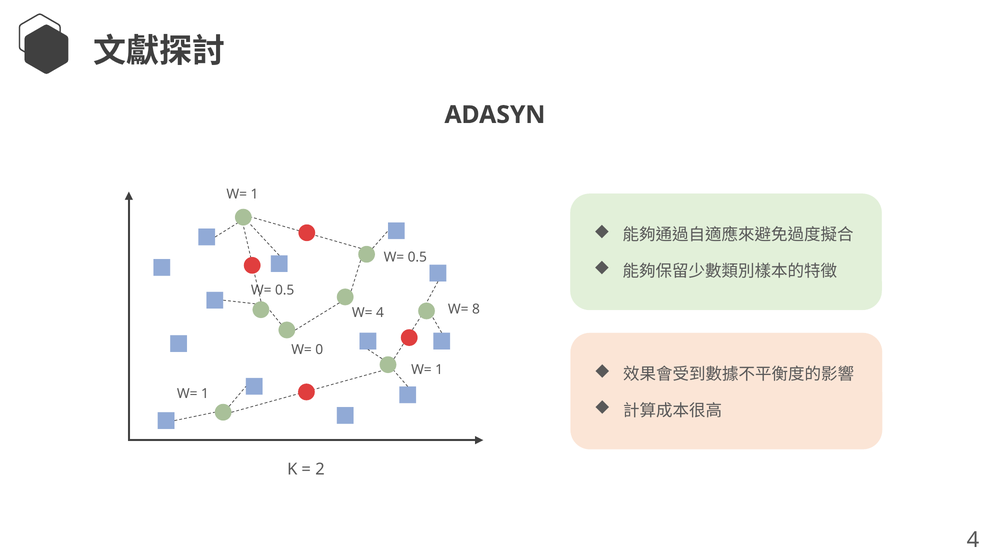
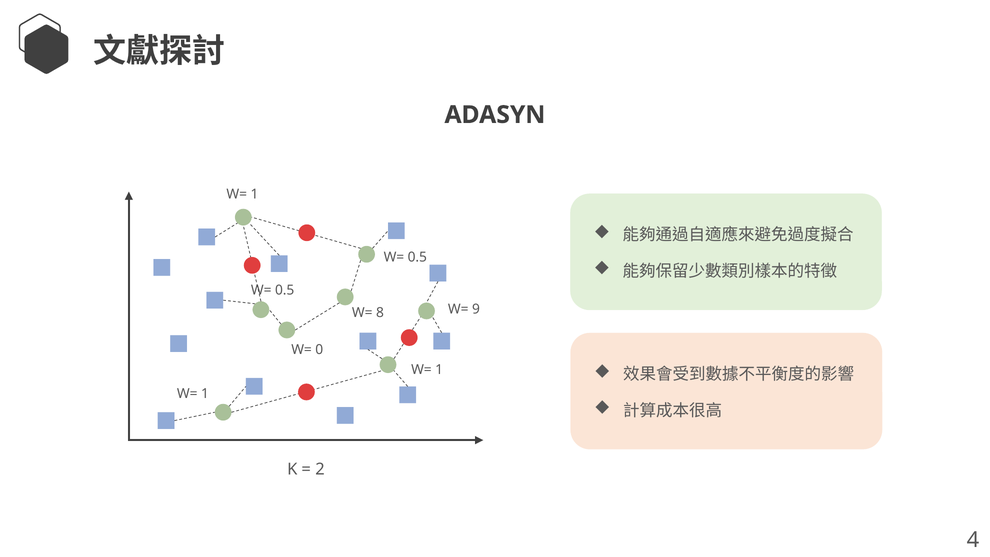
8: 8 -> 9
W= 4: 4 -> 8
